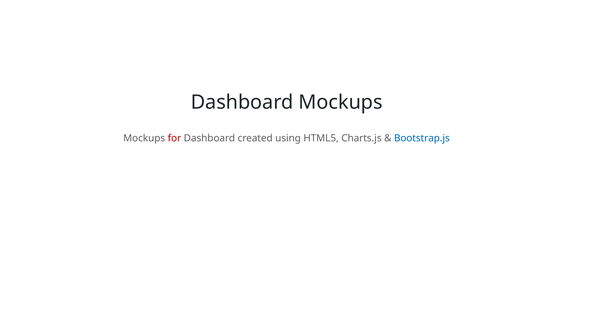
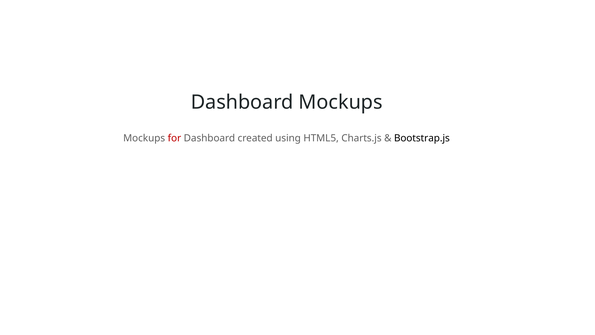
Bootstrap.js colour: blue -> black
